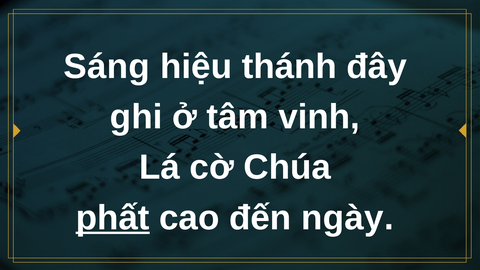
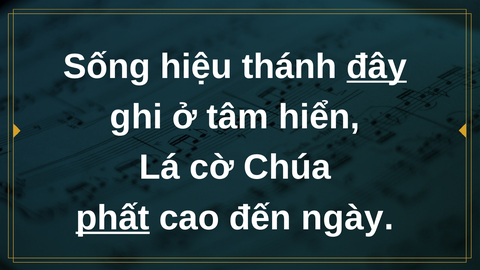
Sáng: Sáng -> Sống
đây underline: none -> present
vinh: vinh -> hiển
